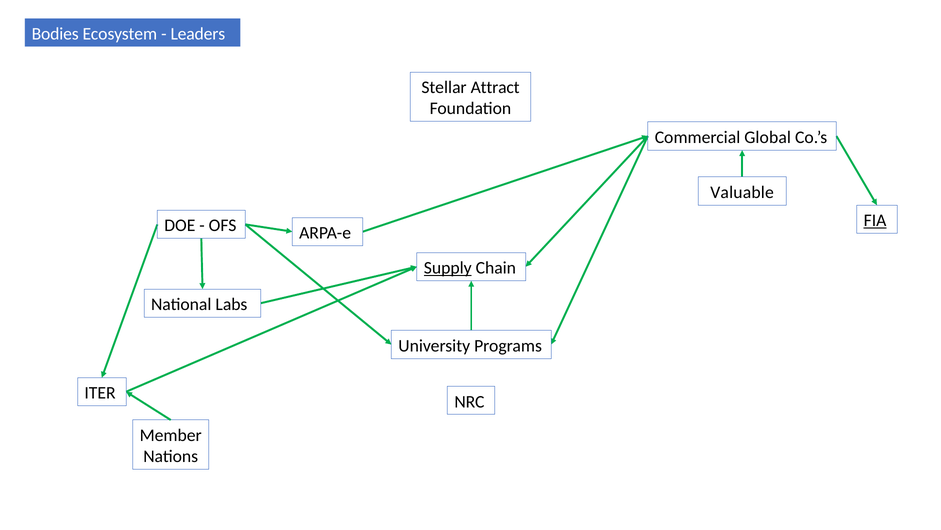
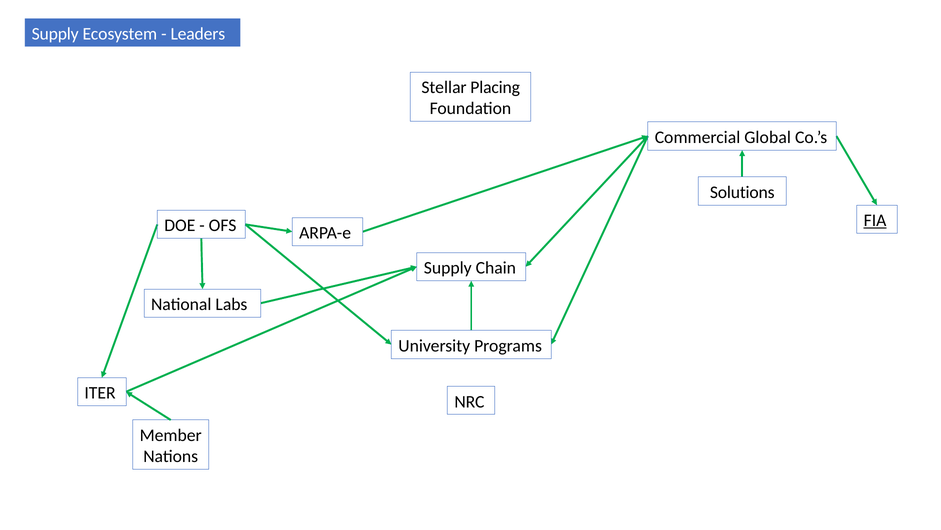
Bodies at (55, 34): Bodies -> Supply
Attract: Attract -> Placing
Valuable: Valuable -> Solutions
Supply at (448, 268) underline: present -> none
